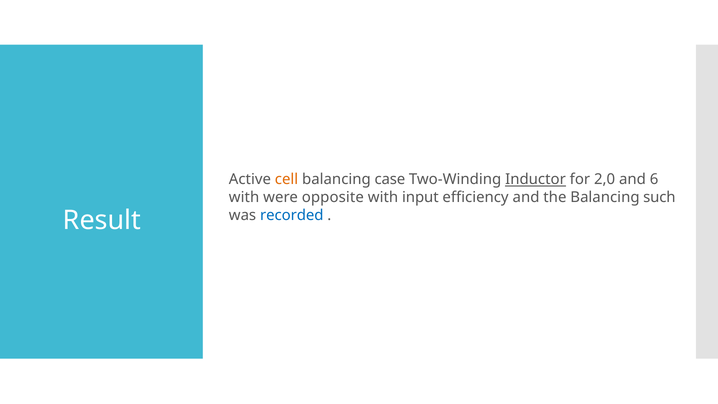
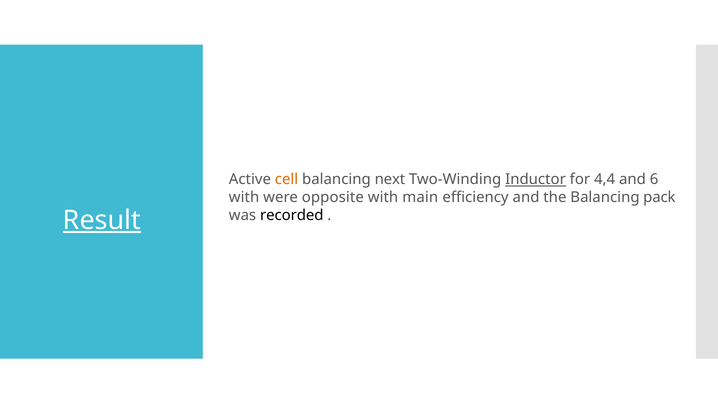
case: case -> next
2,0: 2,0 -> 4,4
input: input -> main
such: such -> pack
recorded colour: blue -> black
Result underline: none -> present
